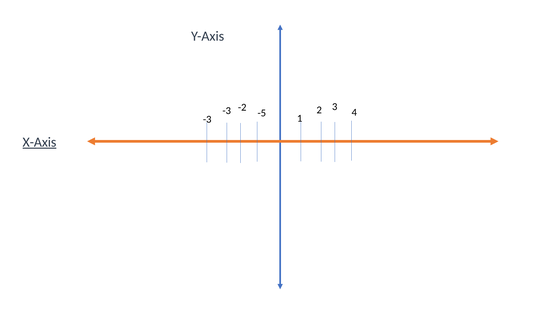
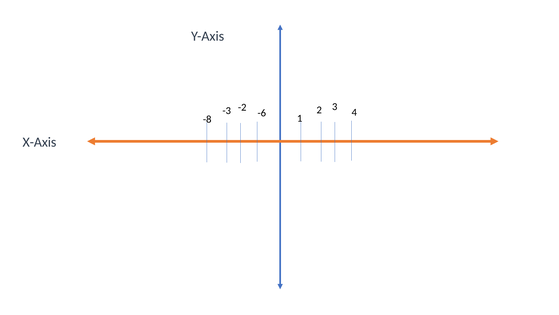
-5: -5 -> -6
-3 at (207, 119): -3 -> -8
X-Axis underline: present -> none
